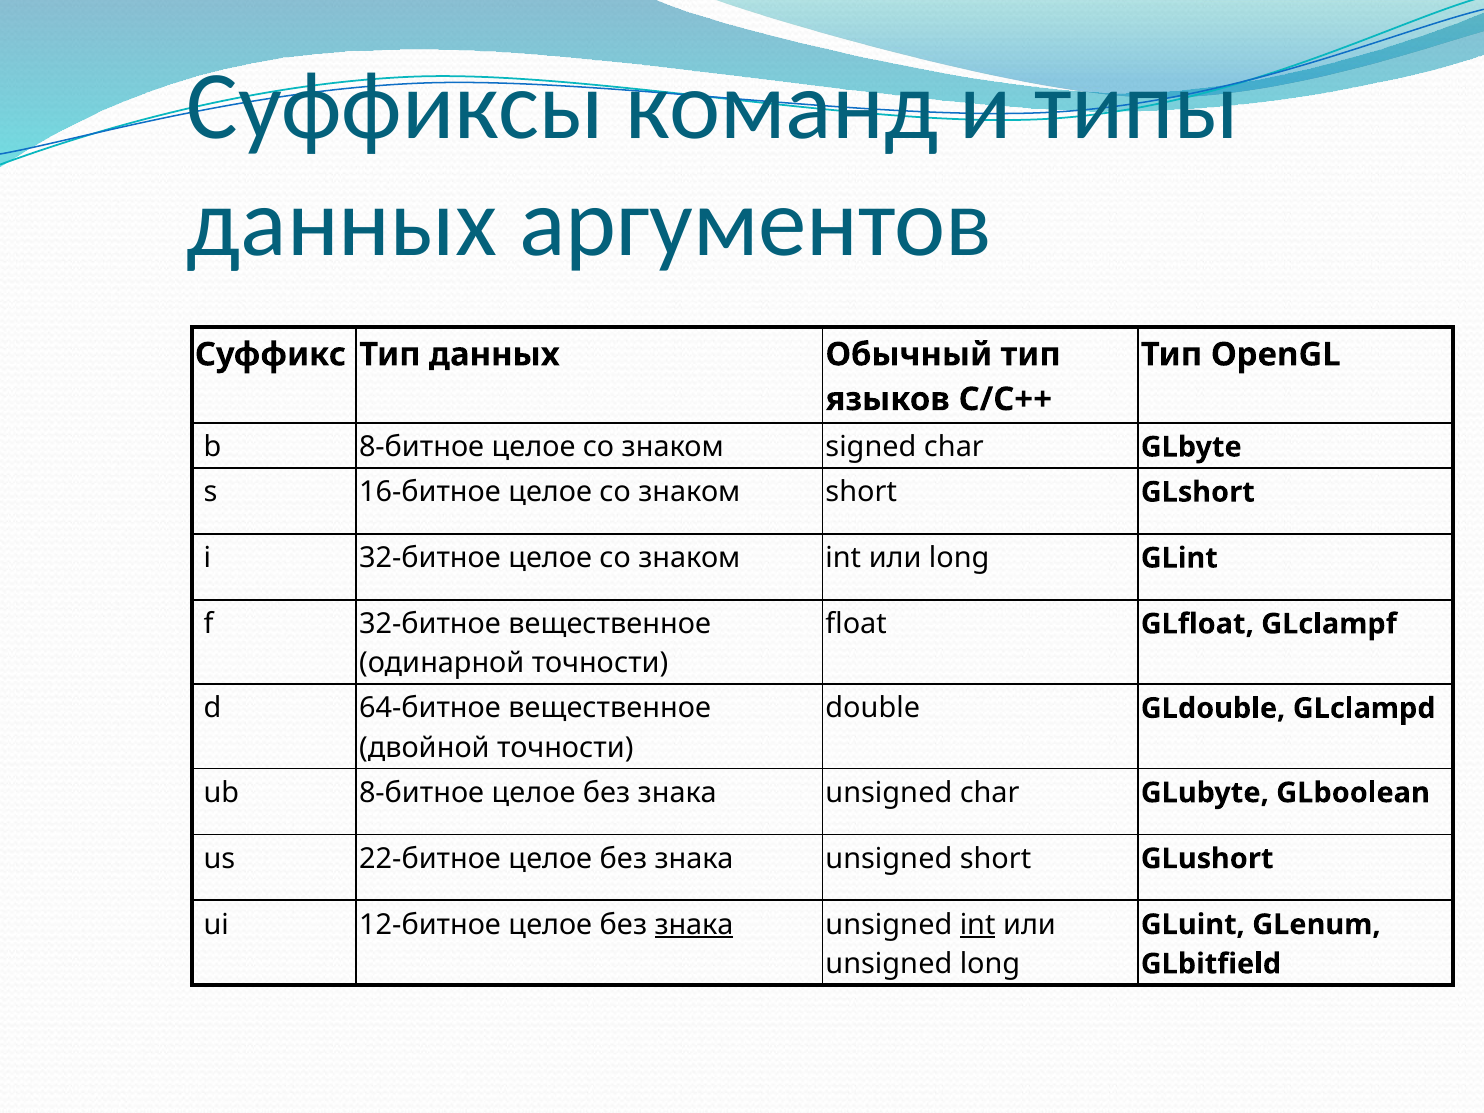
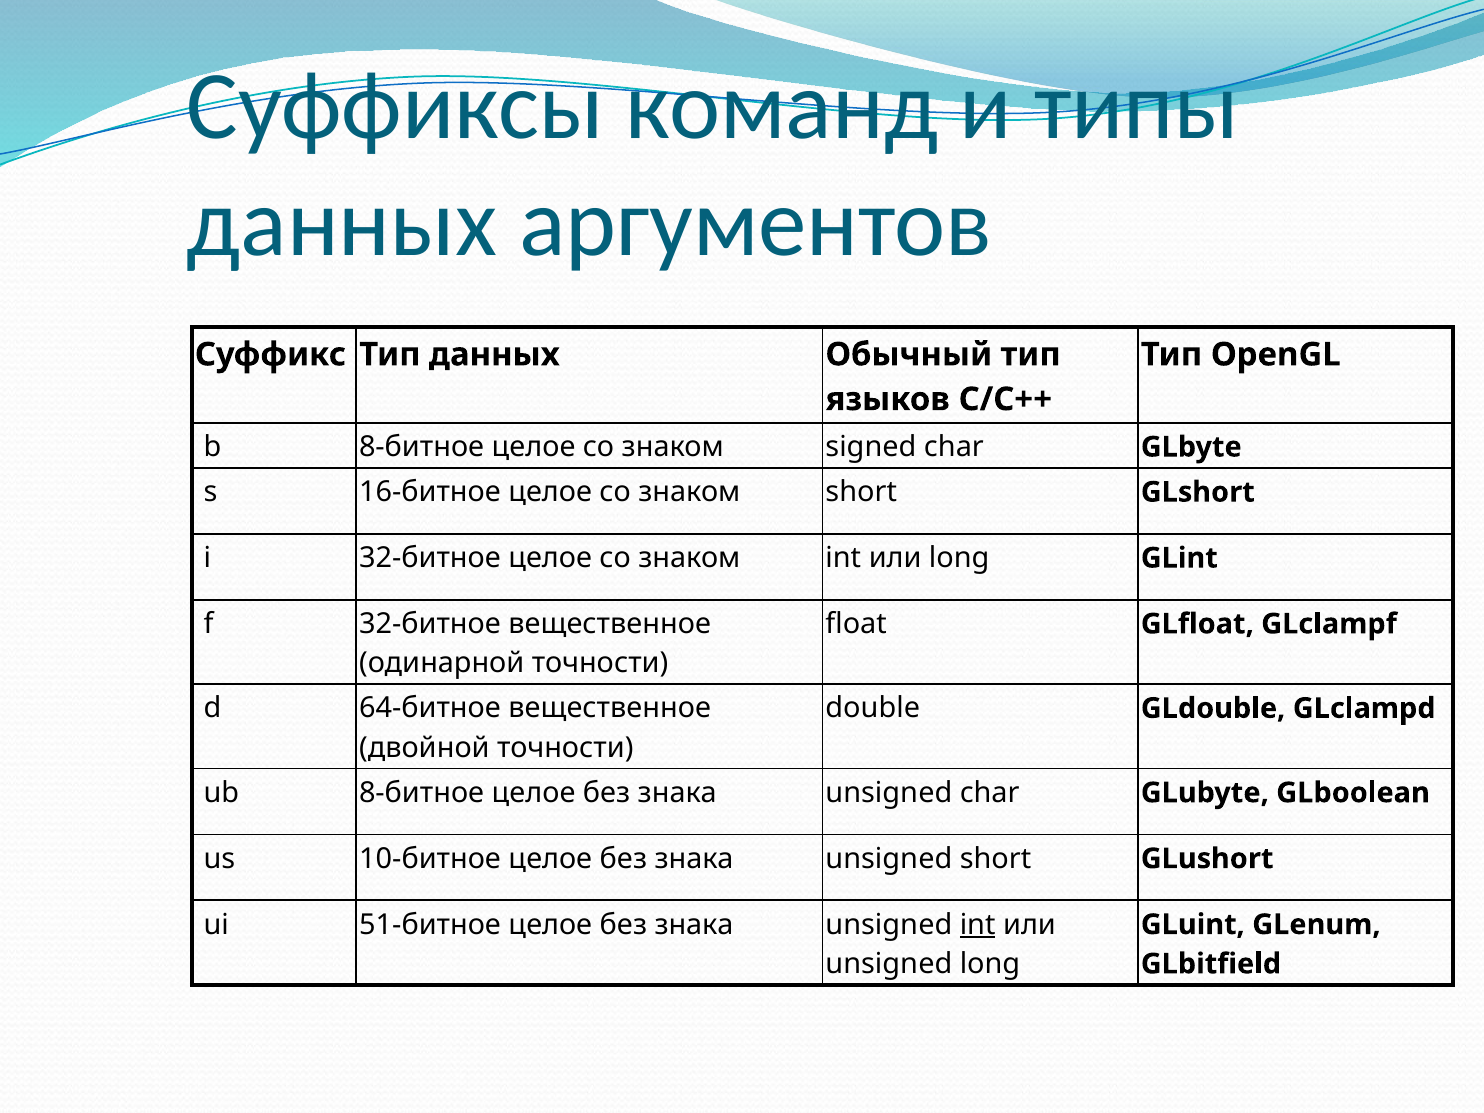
22-битное: 22-битное -> 10-битное
12-битное: 12-битное -> 51-битное
знака at (694, 925) underline: present -> none
